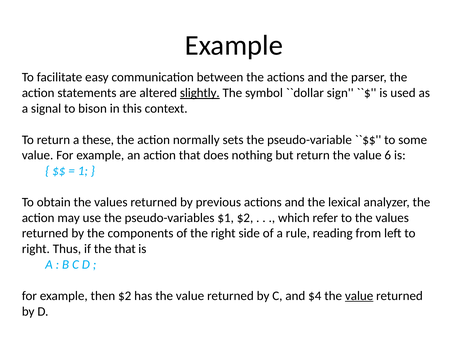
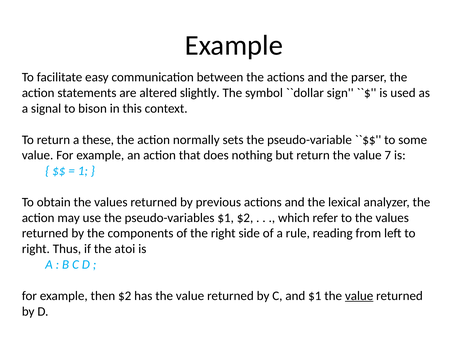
slightly underline: present -> none
6: 6 -> 7
the that: that -> atoi
and $4: $4 -> $1
